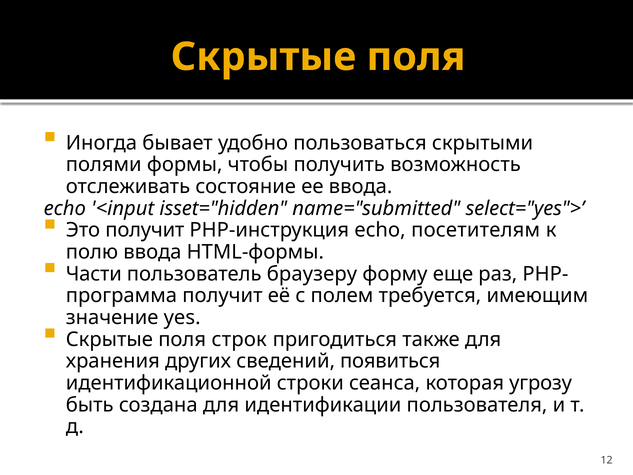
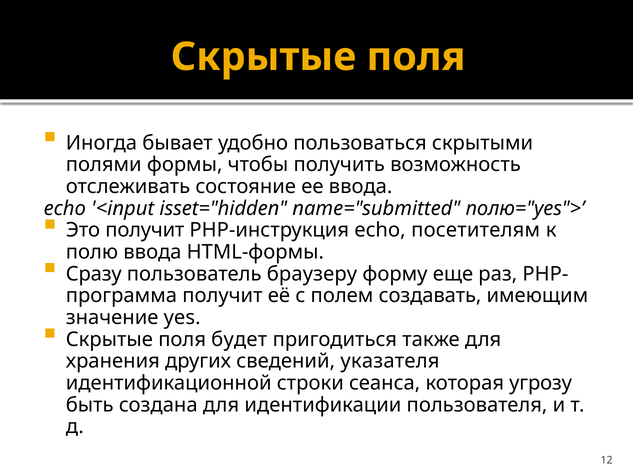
select="yes">: select="yes"> -> полю="yes">
Части: Части -> Сразу
требуется: требуется -> создавать
строк: строк -> будет
появиться: появиться -> указателя
